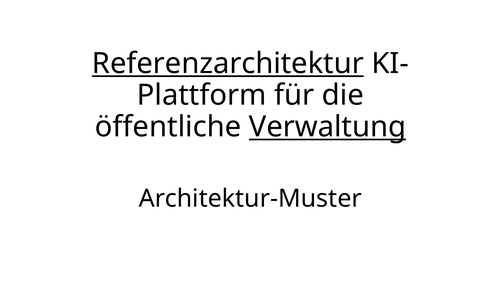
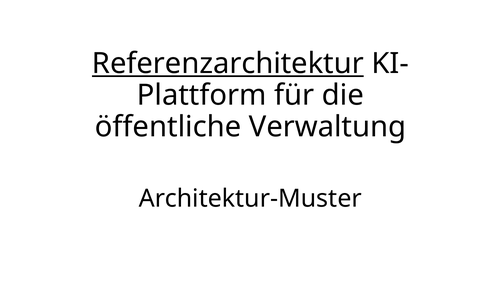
Verwaltung underline: present -> none
